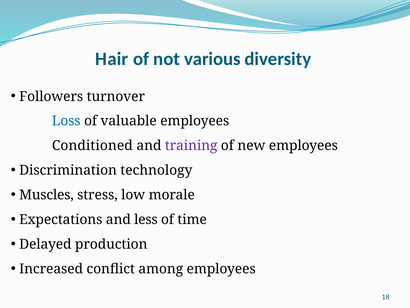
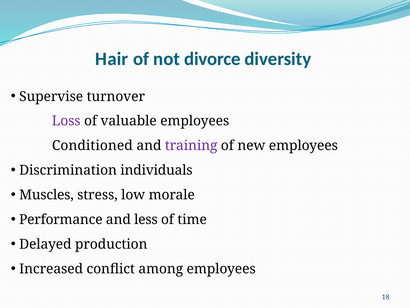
various: various -> divorce
Followers: Followers -> Supervise
Loss colour: blue -> purple
technology: technology -> individuals
Expectations: Expectations -> Performance
